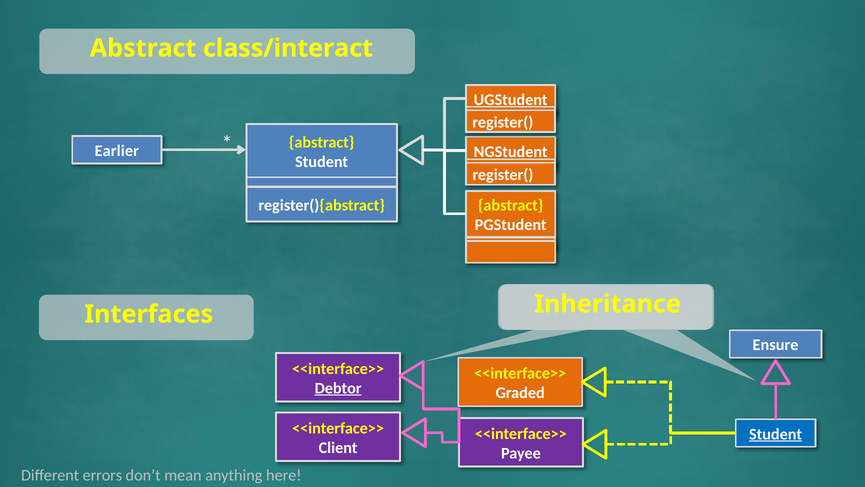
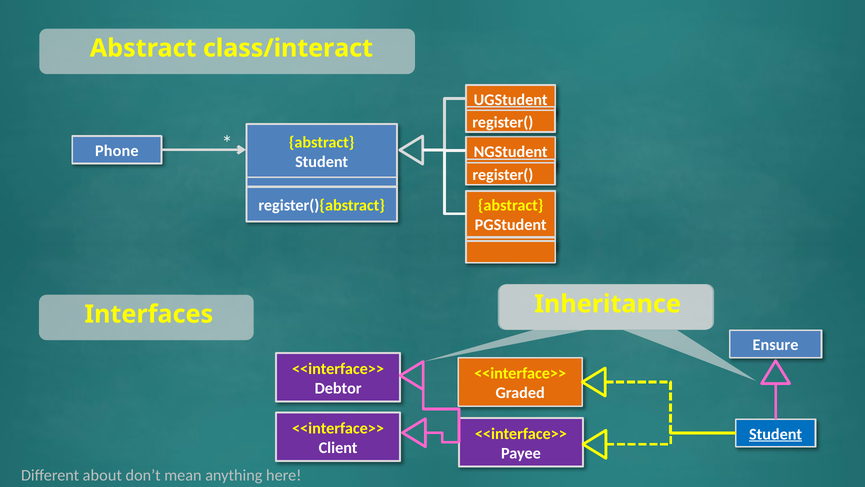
Earlier: Earlier -> Phone
Debtor underline: present -> none
errors: errors -> about
